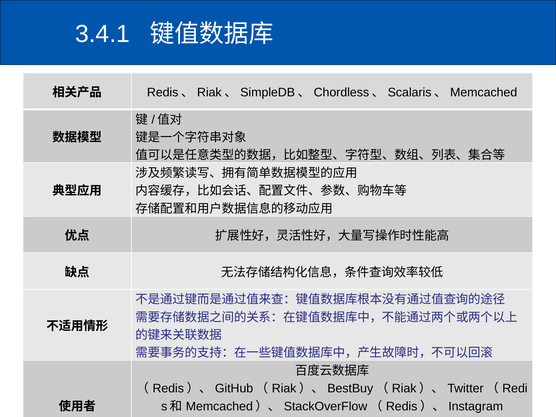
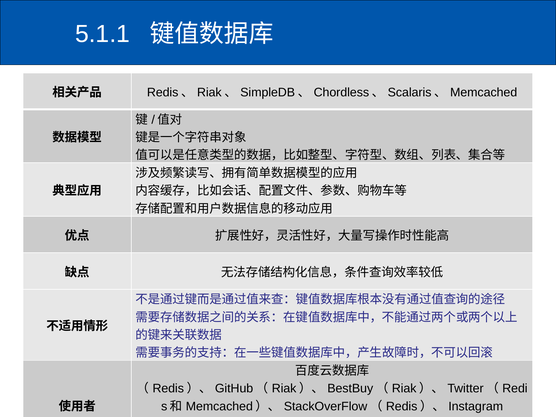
3.4.1: 3.4.1 -> 5.1.1
